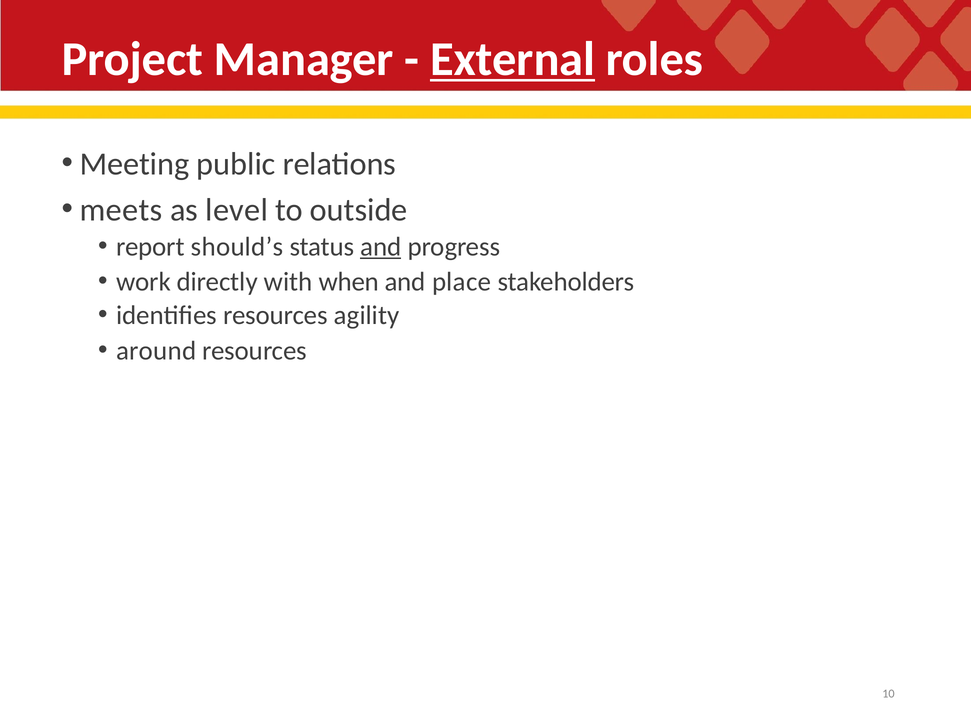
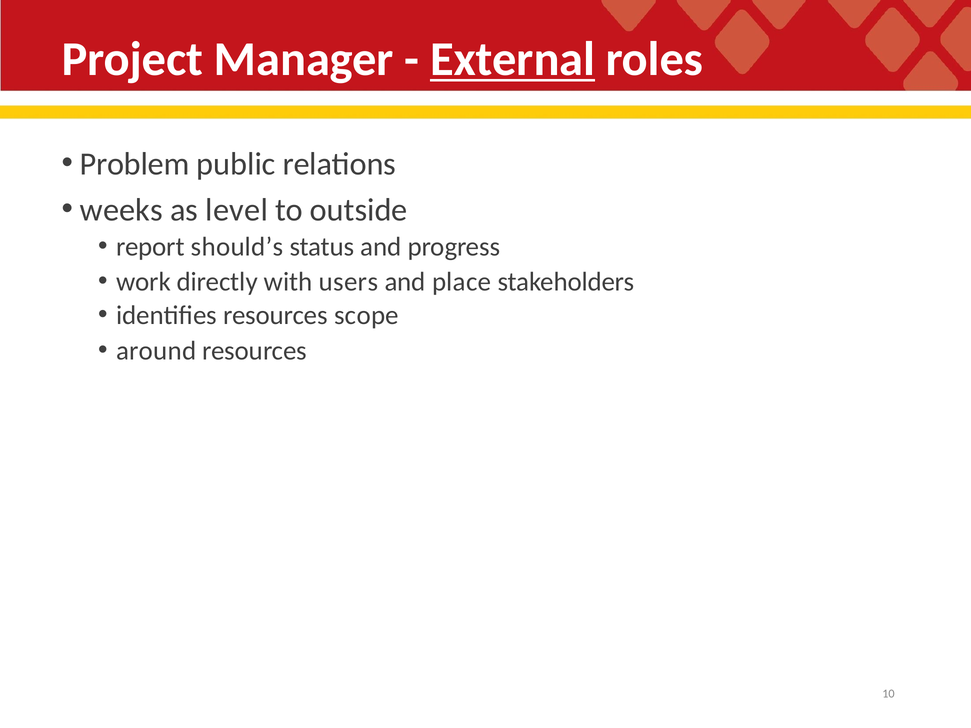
Meeting: Meeting -> Problem
meets: meets -> weeks
and at (381, 247) underline: present -> none
when: when -> users
agility: agility -> scope
